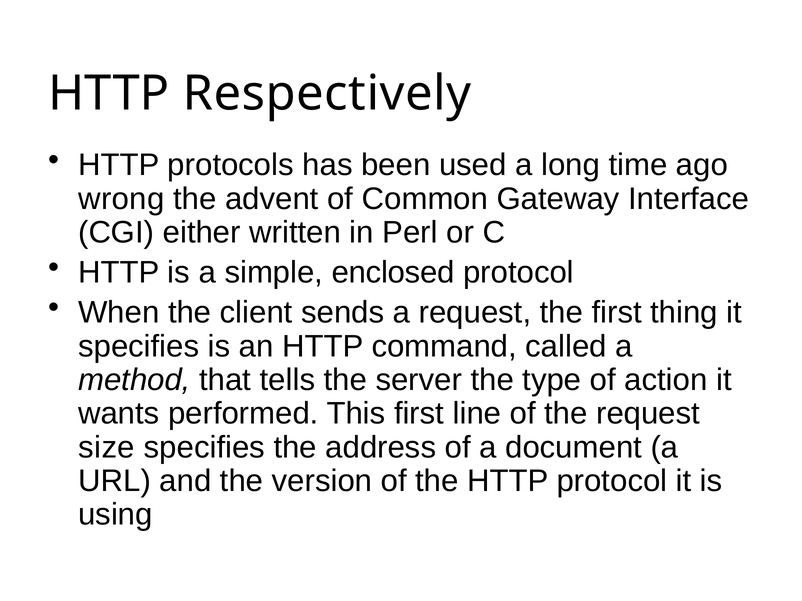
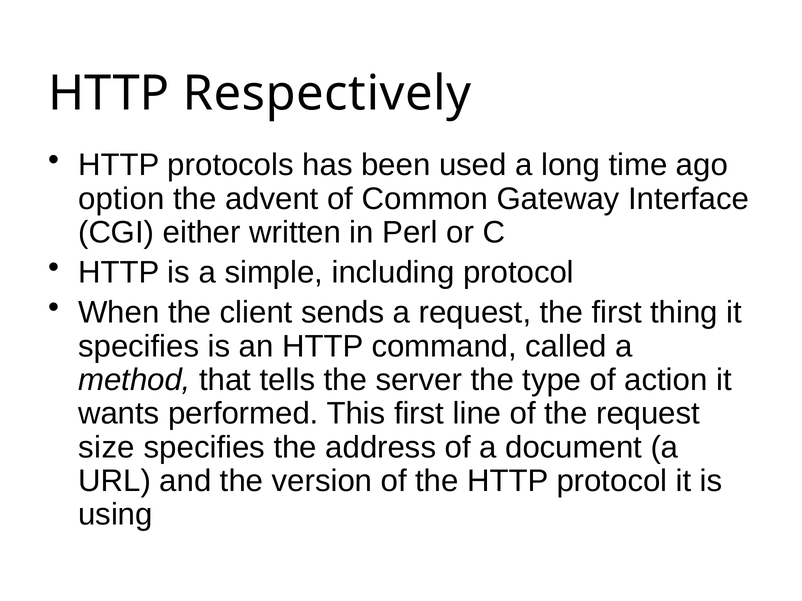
wrong: wrong -> option
enclosed: enclosed -> including
